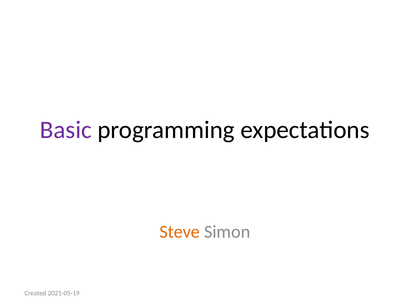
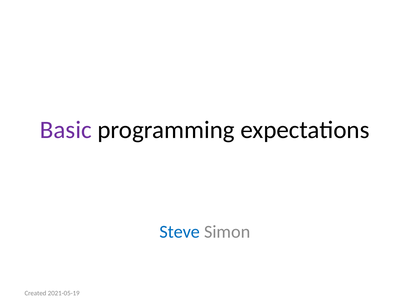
Steve colour: orange -> blue
